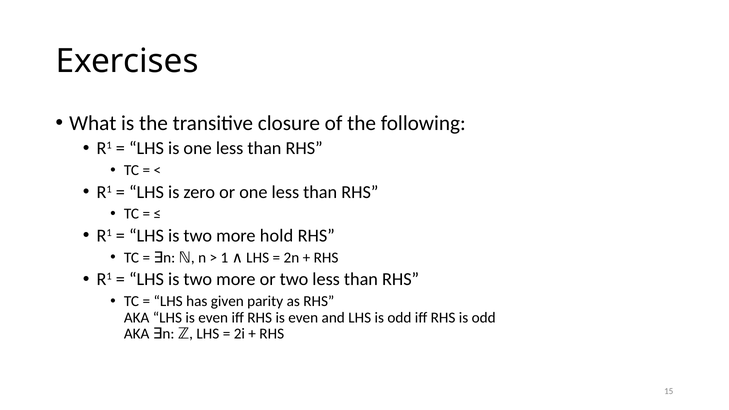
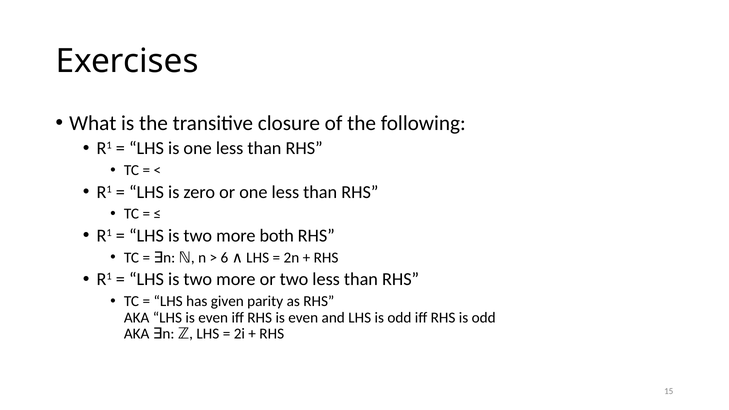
hold: hold -> both
1: 1 -> 6
